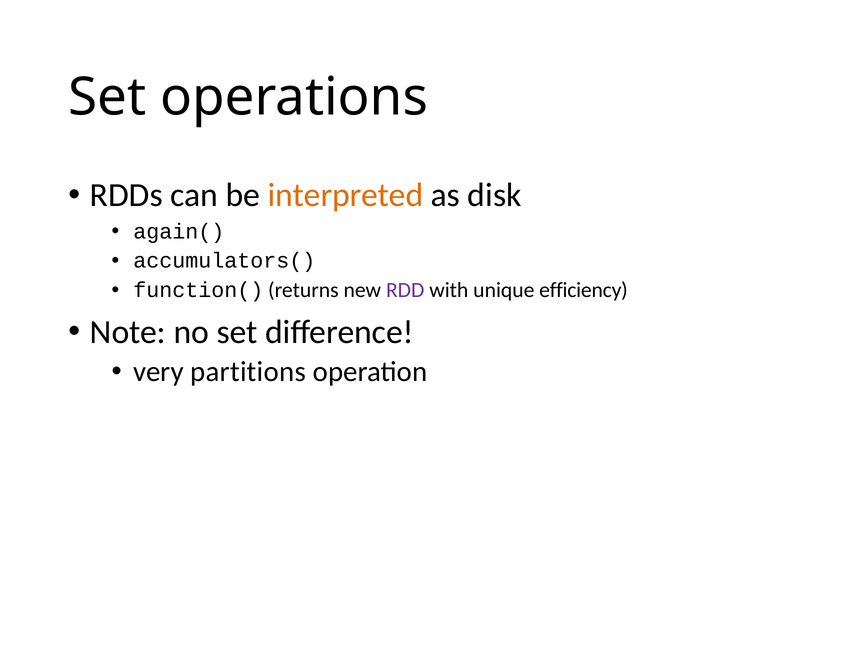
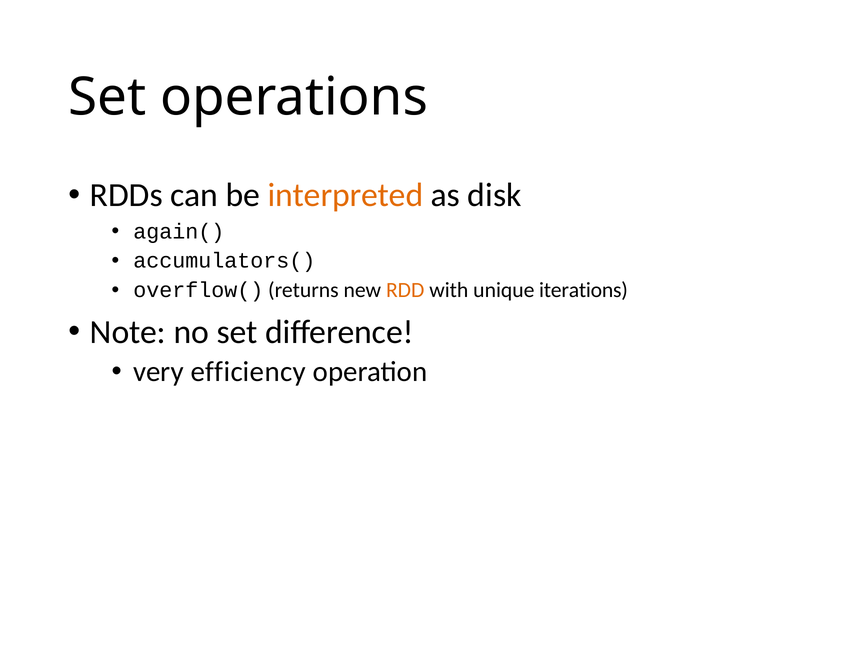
function(: function( -> overflow(
RDD colour: purple -> orange
efficiency: efficiency -> iterations
partitions: partitions -> efficiency
